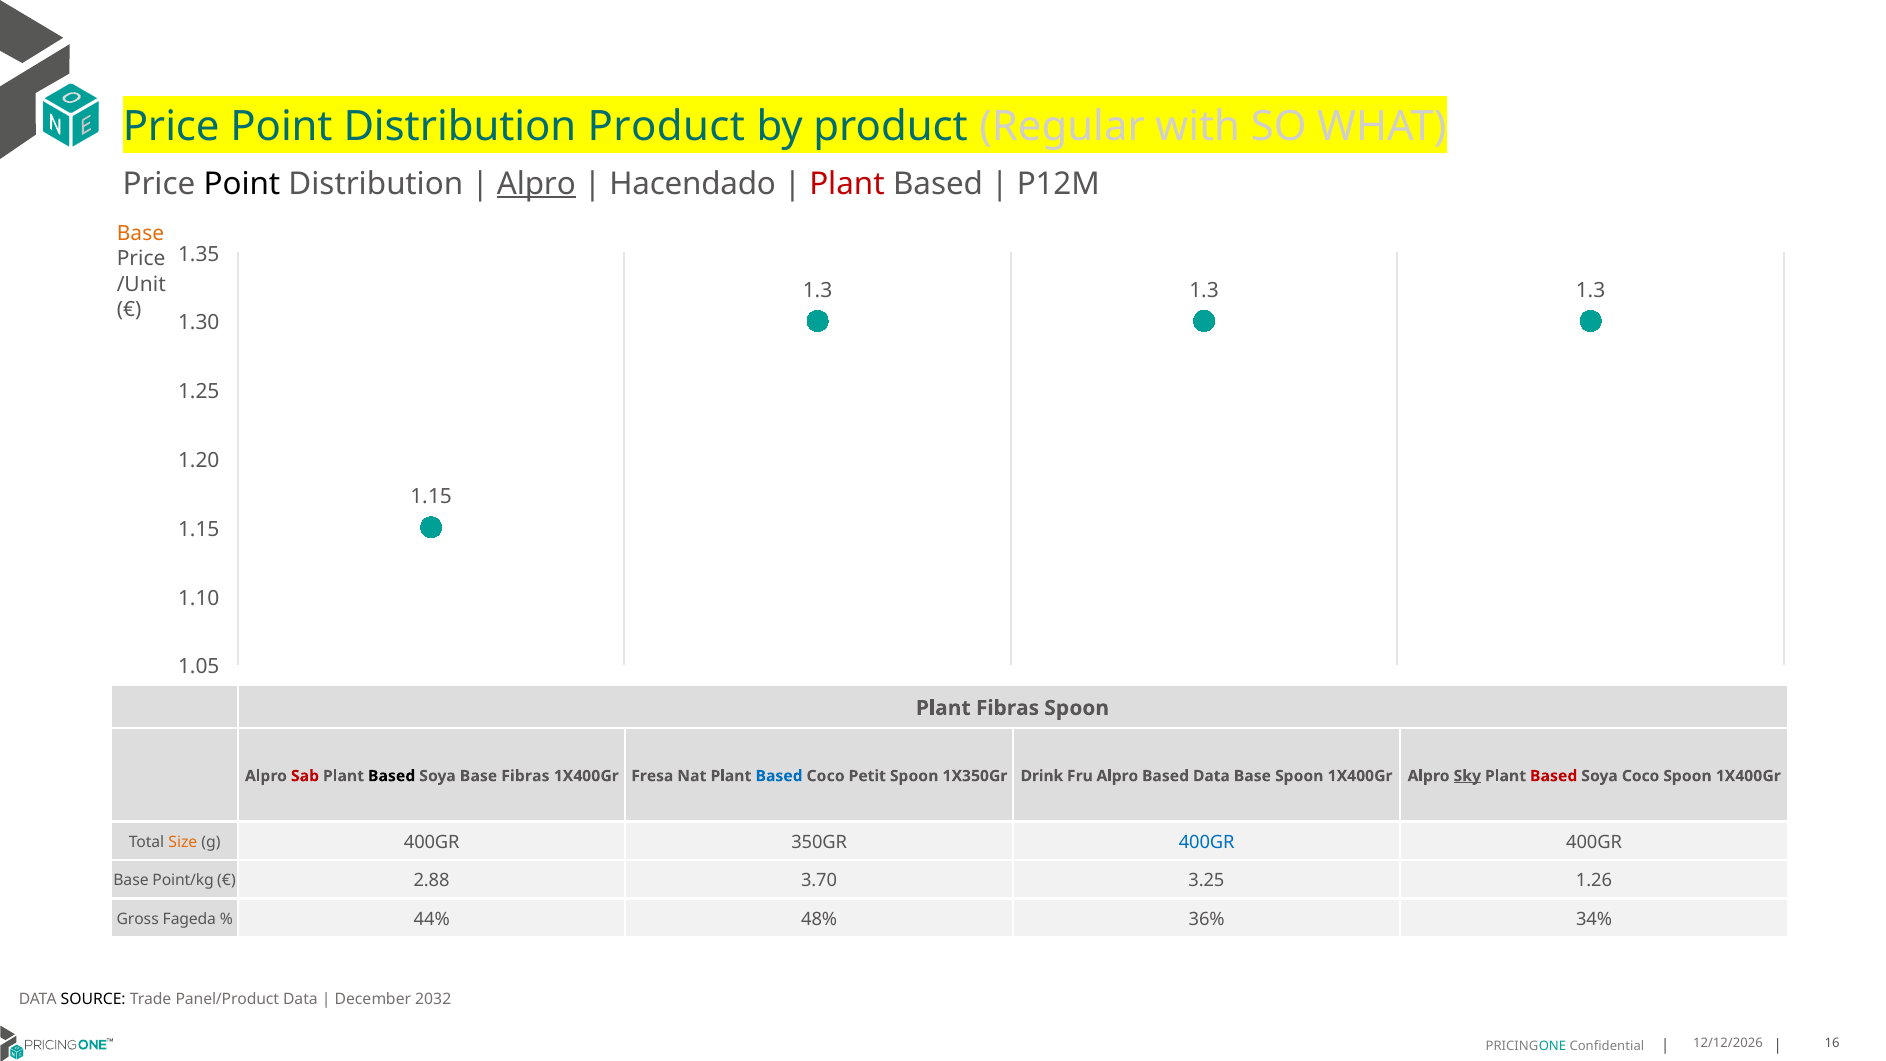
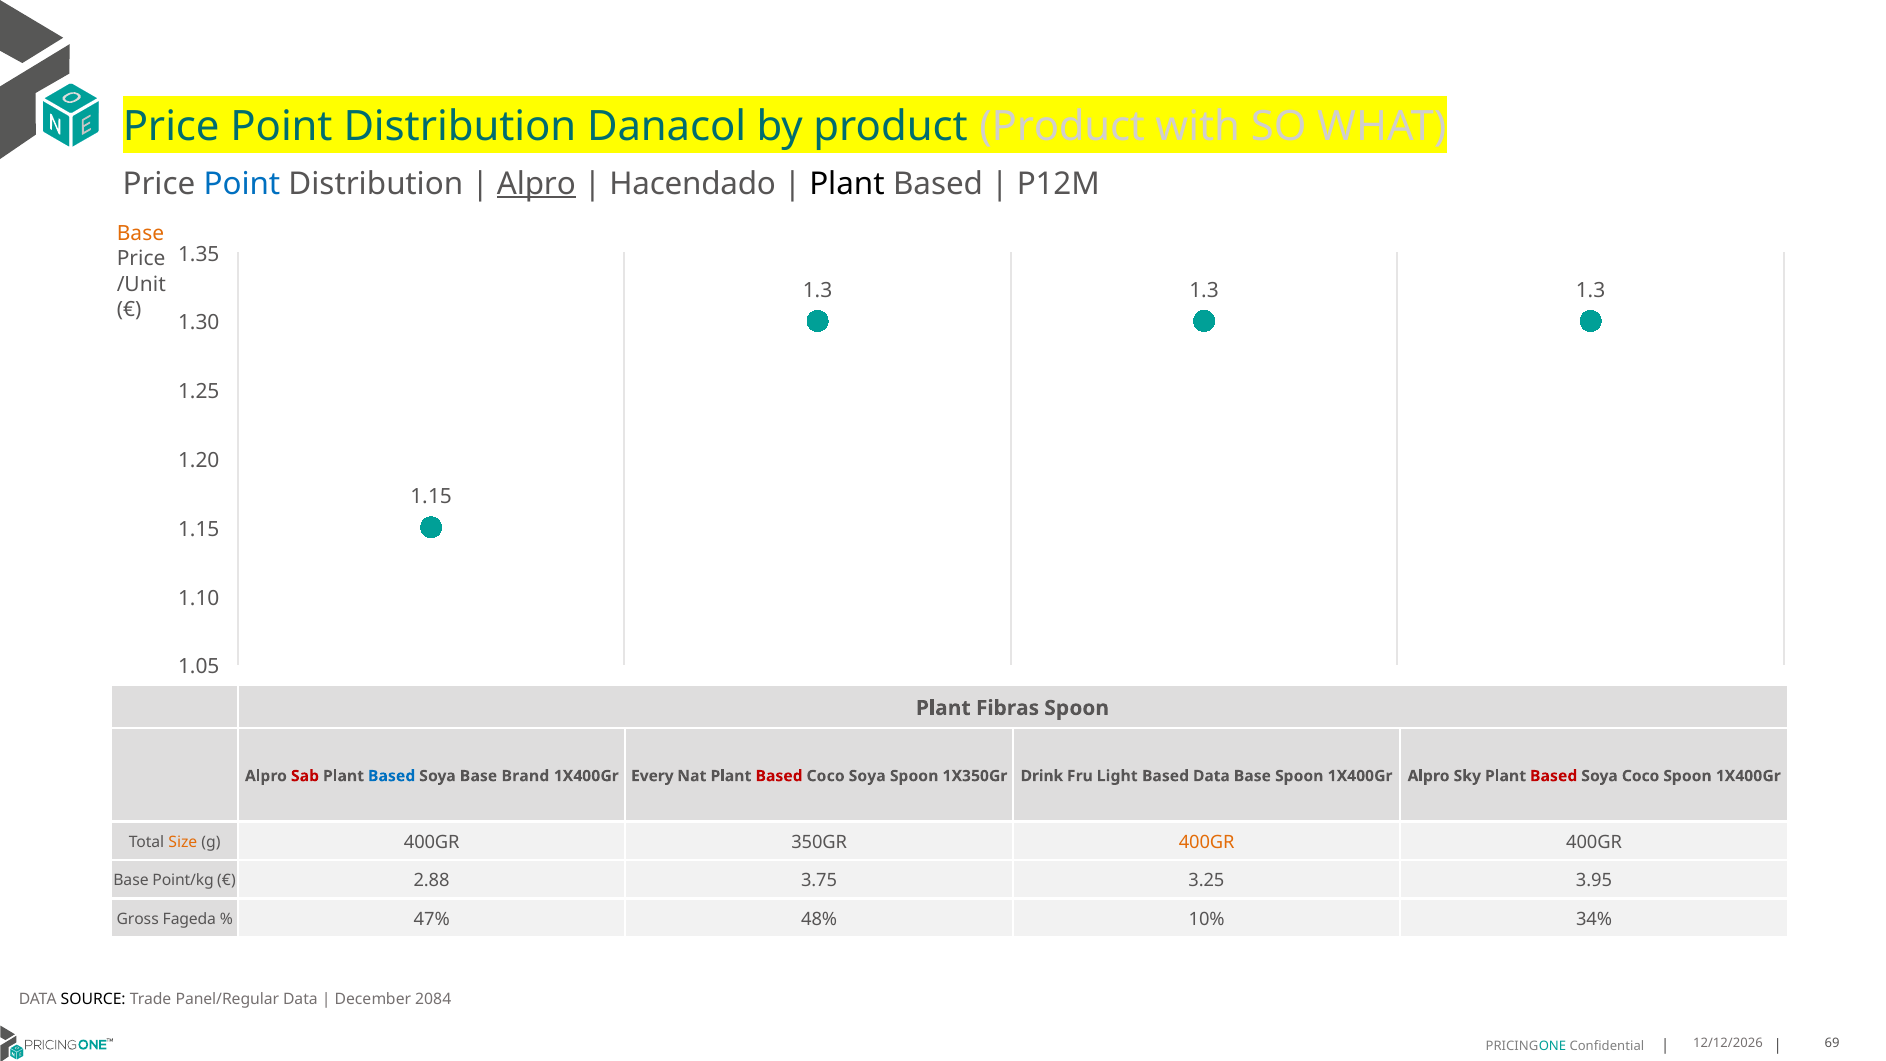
Distribution Product: Product -> Danacol
product Regular: Regular -> Product
Point at (242, 184) colour: black -> blue
Plant at (847, 184) colour: red -> black
Based at (392, 776) colour: black -> blue
Base Fibras: Fibras -> Brand
Fresa: Fresa -> Every
Based at (779, 776) colour: blue -> red
Coco Petit: Petit -> Soya
Fru Alpro: Alpro -> Light
Sky underline: present -> none
400GR at (1207, 842) colour: blue -> orange
3.70: 3.70 -> 3.75
1.26: 1.26 -> 3.95
44%: 44% -> 47%
36%: 36% -> 10%
Panel/Product: Panel/Product -> Panel/Regular
2032: 2032 -> 2084
16: 16 -> 69
